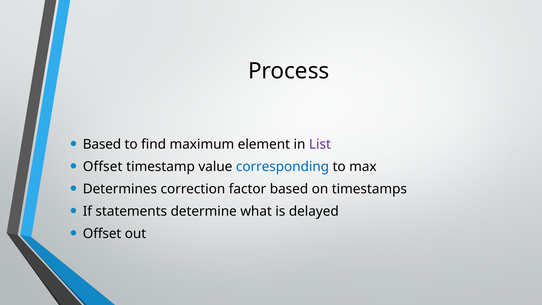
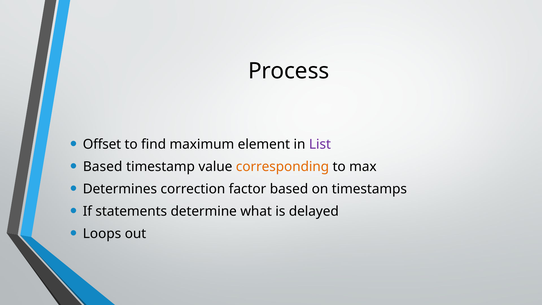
Based at (102, 144): Based -> Offset
Offset at (103, 167): Offset -> Based
corresponding colour: blue -> orange
Offset at (102, 234): Offset -> Loops
